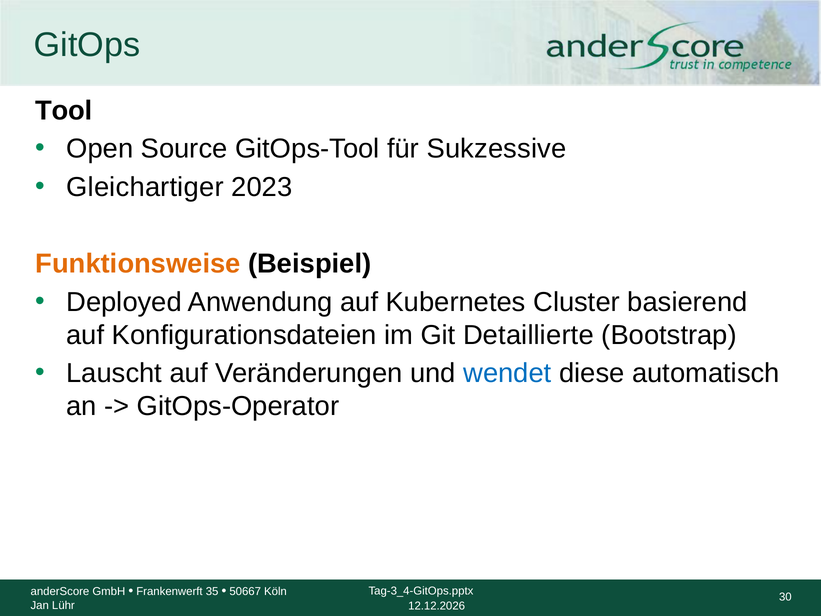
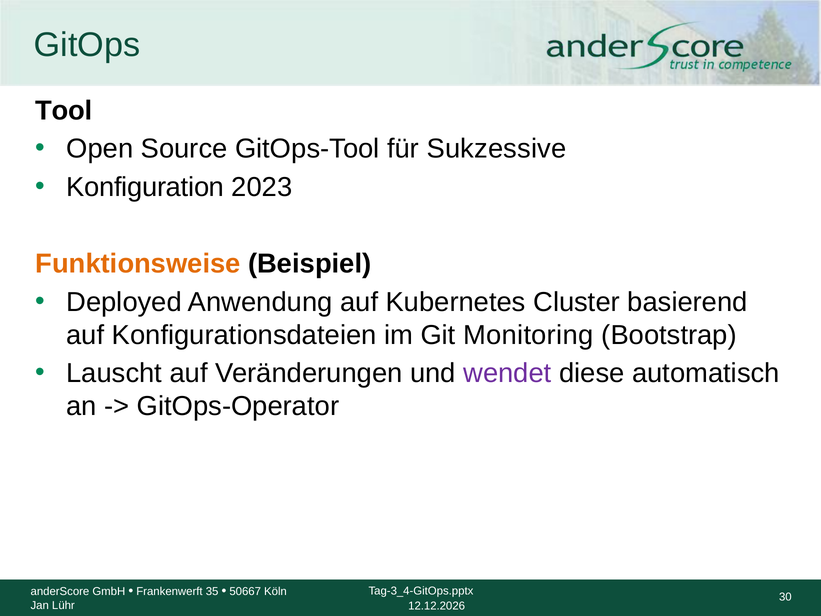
Gleichartiger: Gleichartiger -> Konfiguration
Detaillierte: Detaillierte -> Monitoring
wendet colour: blue -> purple
